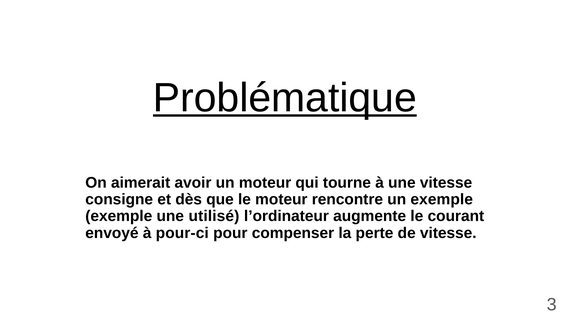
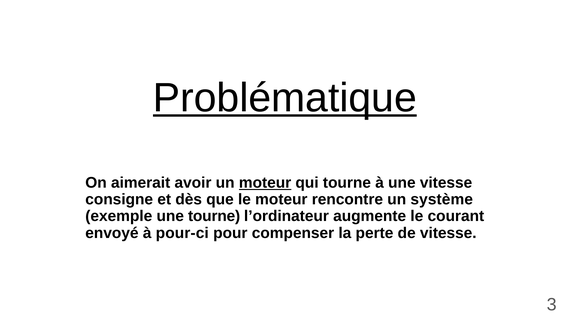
moteur at (265, 183) underline: none -> present
un exemple: exemple -> système
une utilisé: utilisé -> tourne
